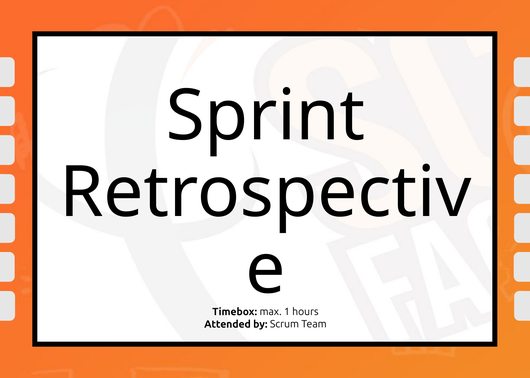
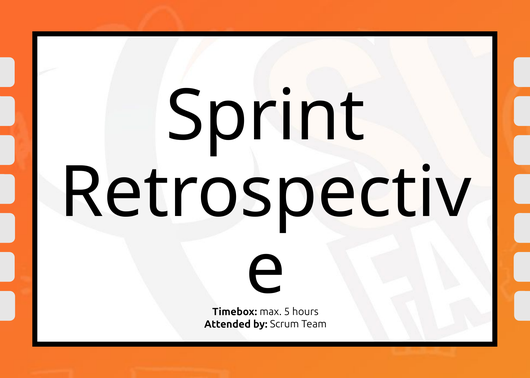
1: 1 -> 5
